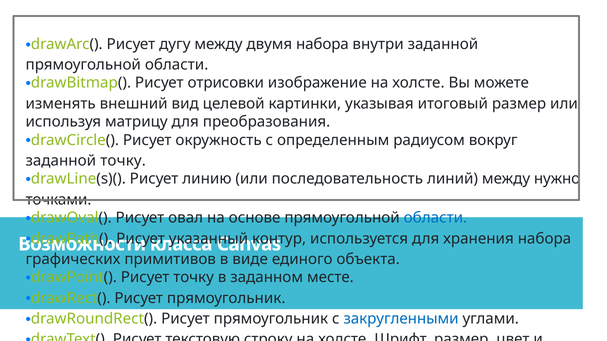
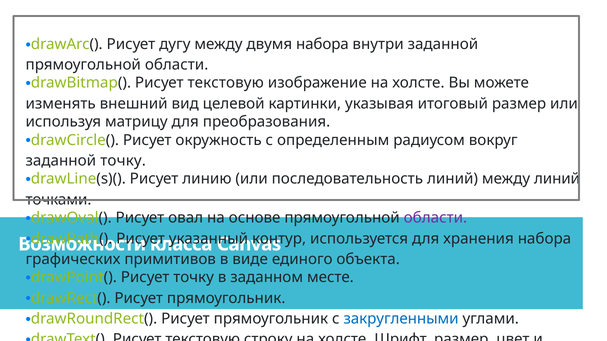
drawBitmap( Рисует отрисовки: отрисовки -> текстовую
между нужно: нужно -> линий
области at (435, 218) colour: blue -> purple
